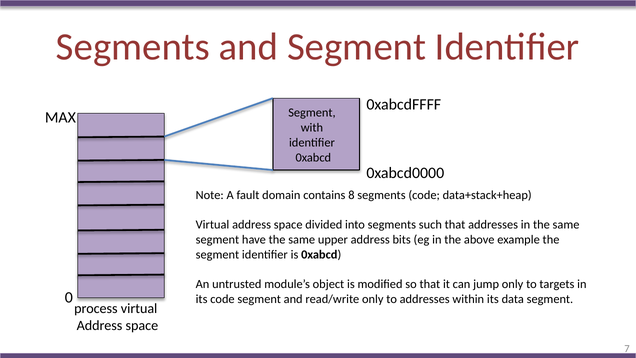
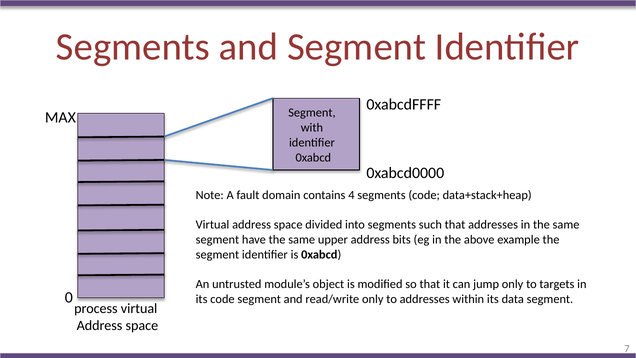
8: 8 -> 4
